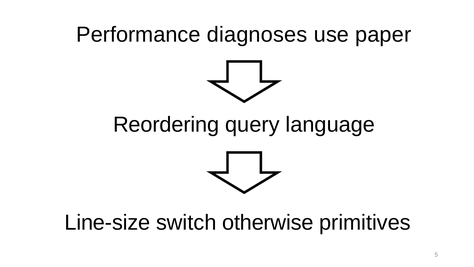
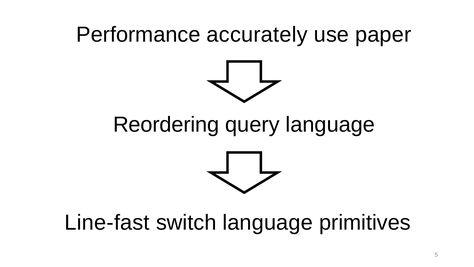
diagnoses: diagnoses -> accurately
Line-size: Line-size -> Line-fast
switch otherwise: otherwise -> language
